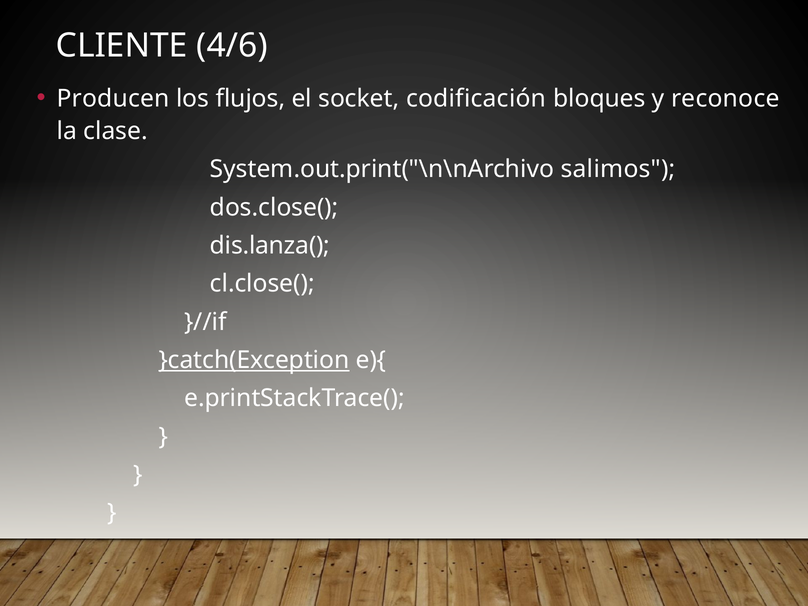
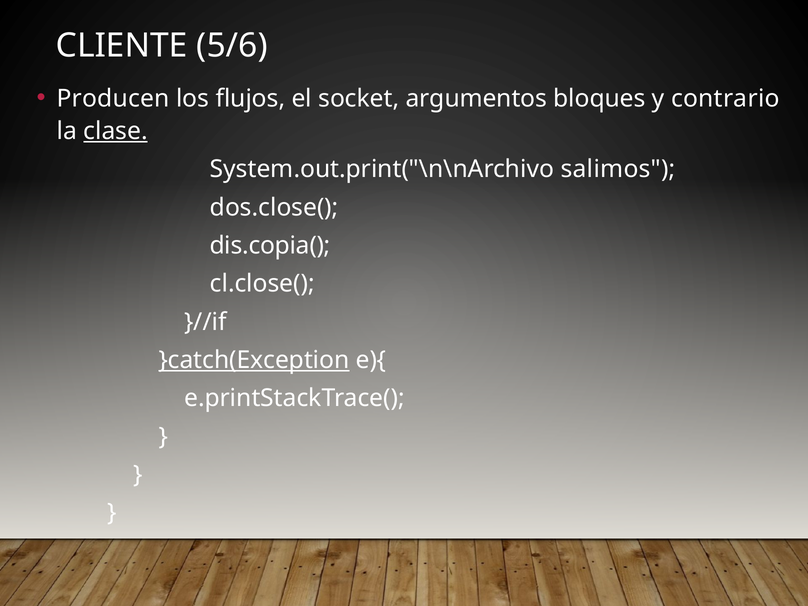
4/6: 4/6 -> 5/6
codificación: codificación -> argumentos
reconoce: reconoce -> contrario
clase underline: none -> present
dis.lanza(: dis.lanza( -> dis.copia(
